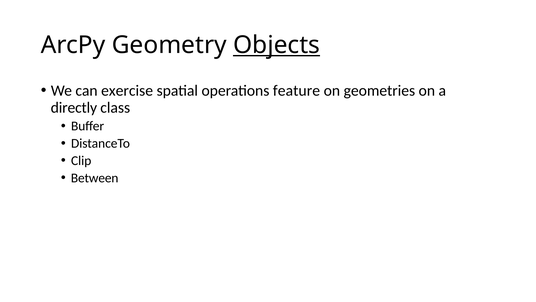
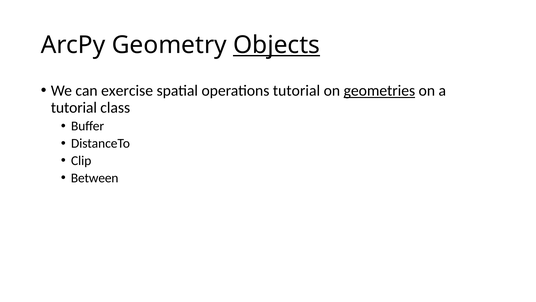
operations feature: feature -> tutorial
geometries underline: none -> present
directly at (74, 108): directly -> tutorial
